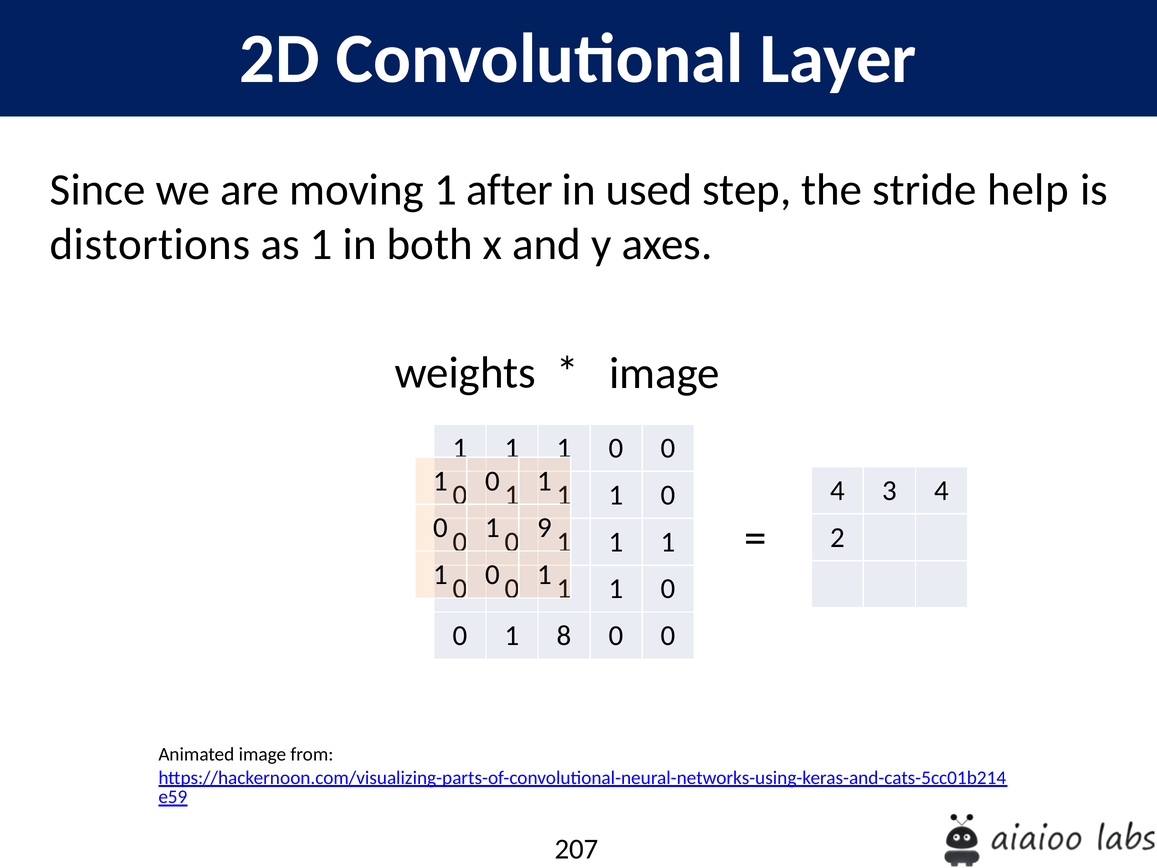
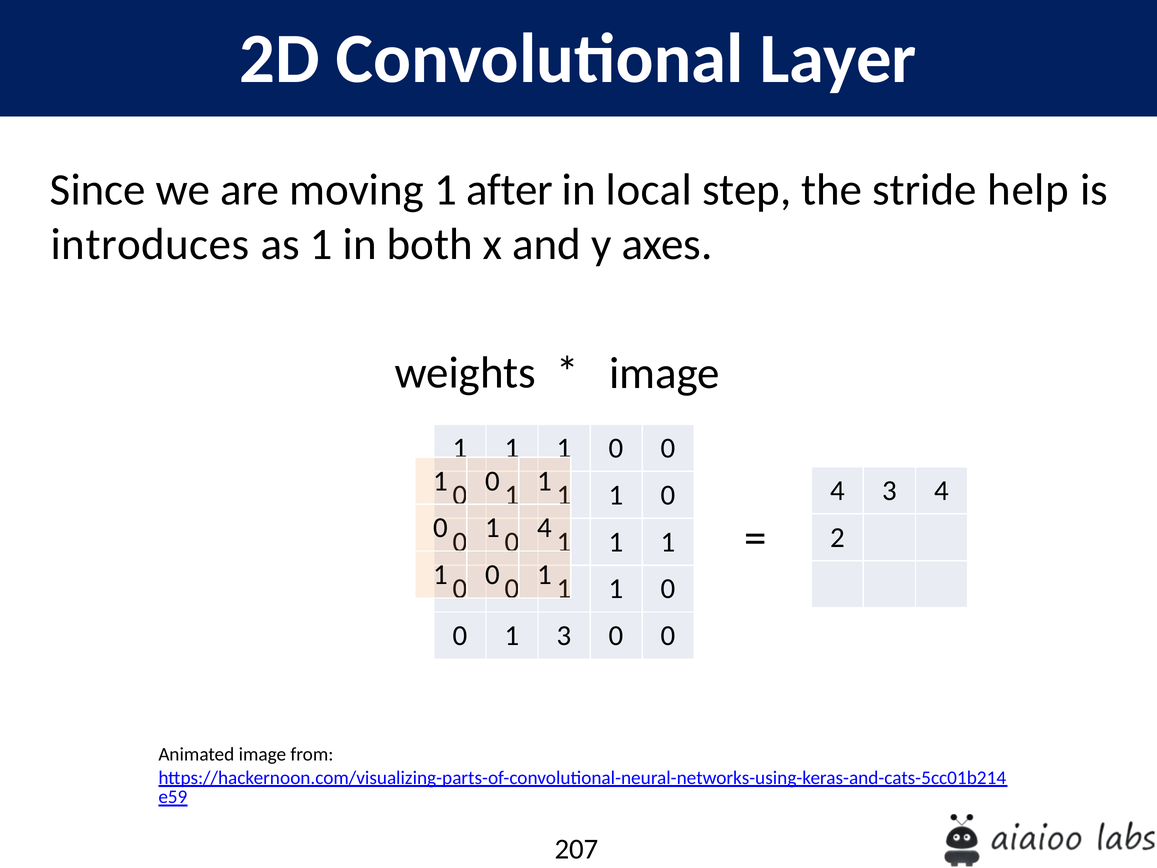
used: used -> local
distortions: distortions -> introduces
9 at (545, 528): 9 -> 4
1 8: 8 -> 3
